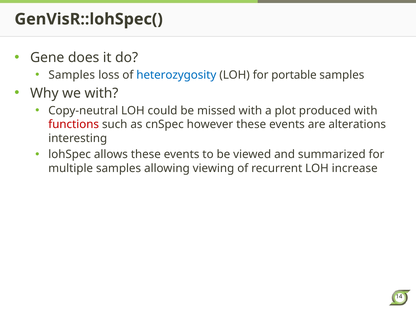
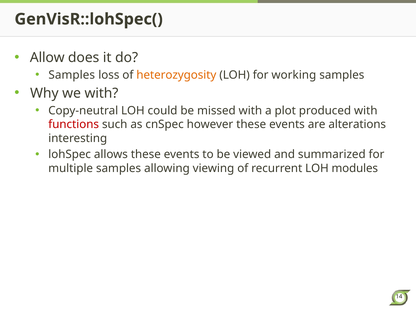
Gene: Gene -> Allow
heterozygosity colour: blue -> orange
portable: portable -> working
increase: increase -> modules
